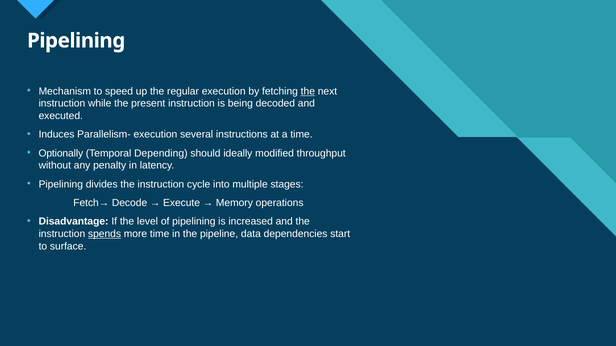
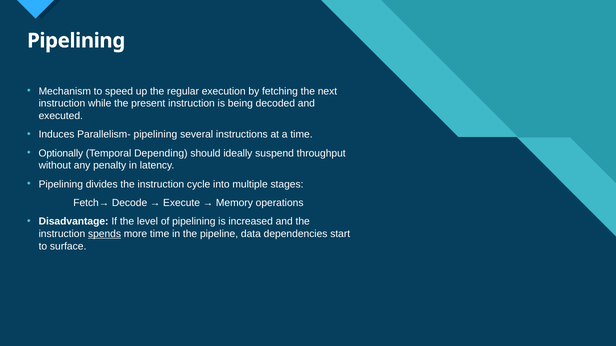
the at (308, 91) underline: present -> none
Parallelism- execution: execution -> pipelining
modified: modified -> suspend
